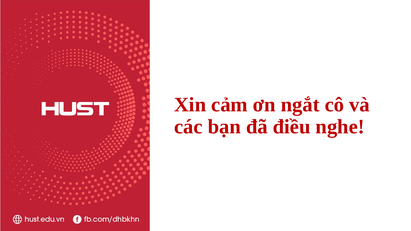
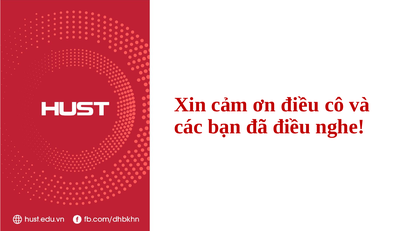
ơn ngắt: ngắt -> điều
